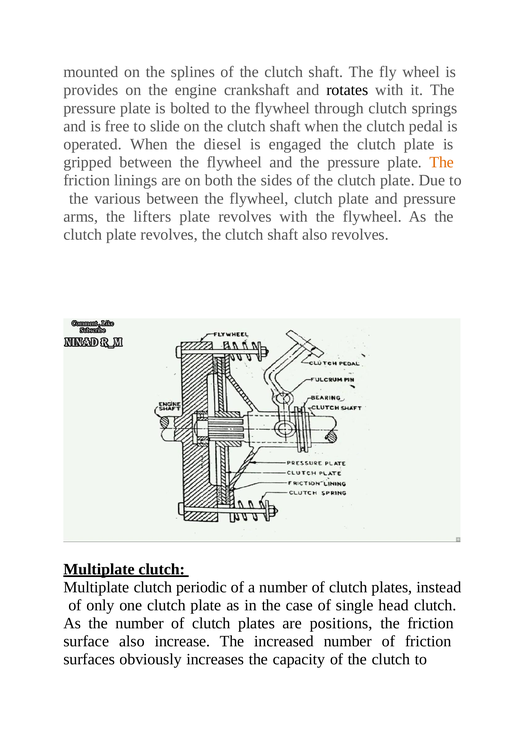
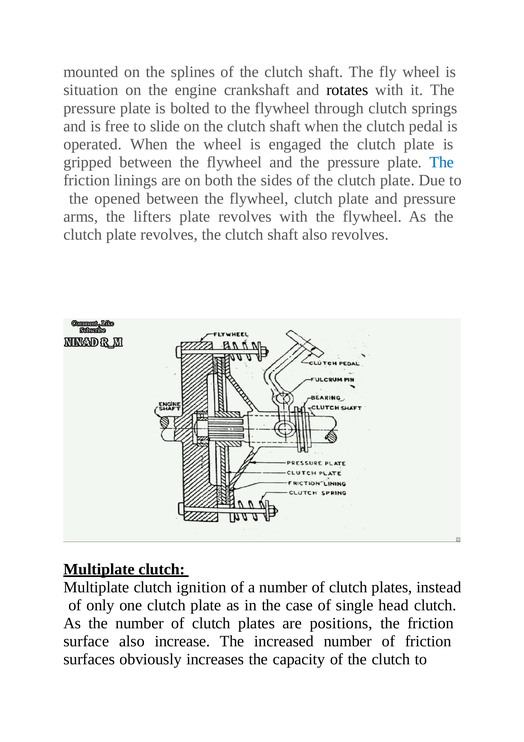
provides: provides -> situation
the diesel: diesel -> wheel
The at (442, 162) colour: orange -> blue
various: various -> opened
periodic: periodic -> ignition
